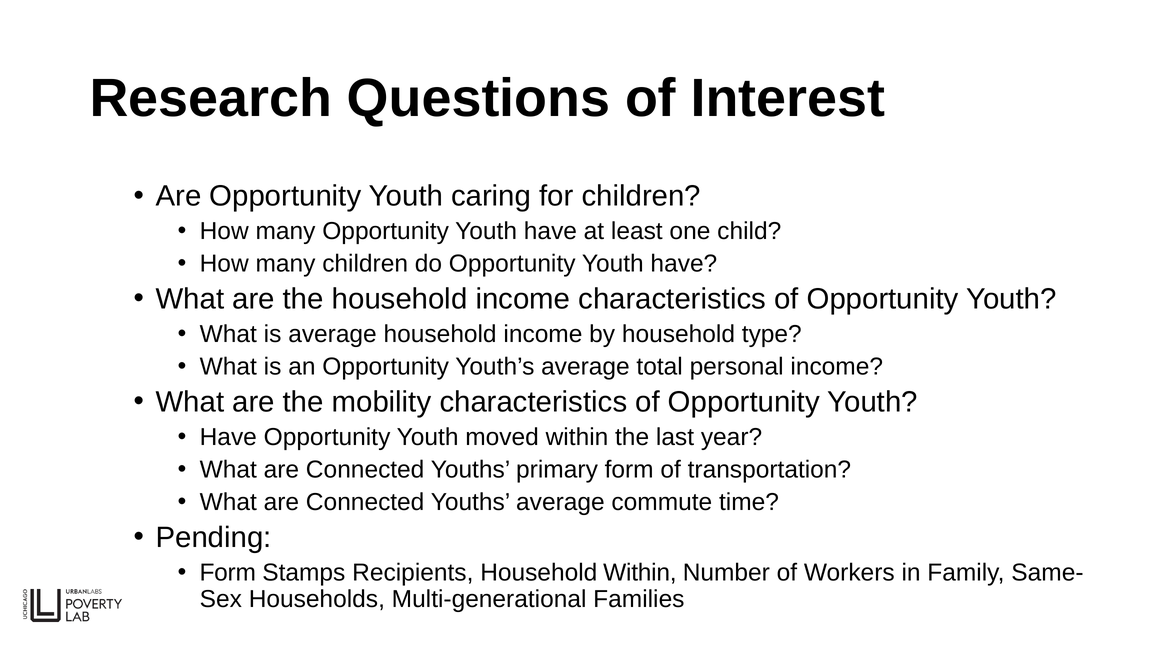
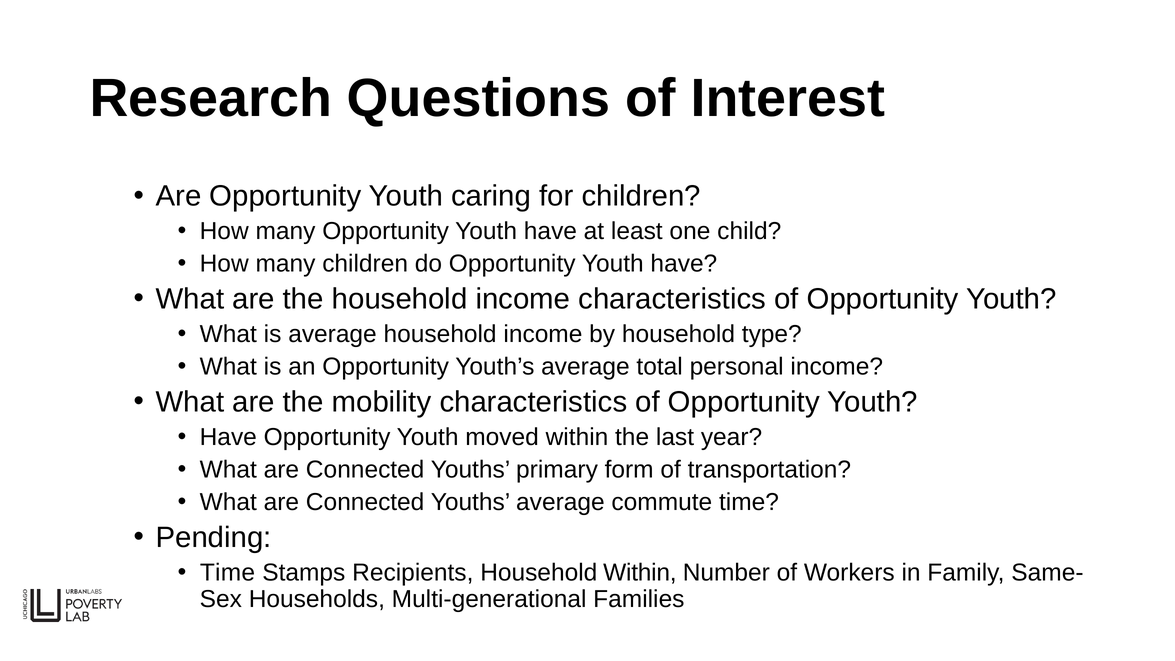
Form at (228, 572): Form -> Time
